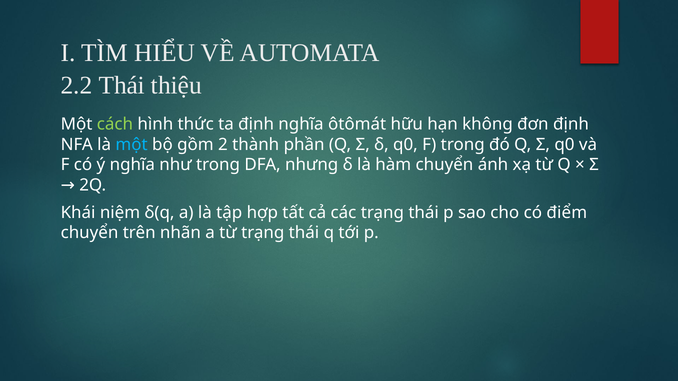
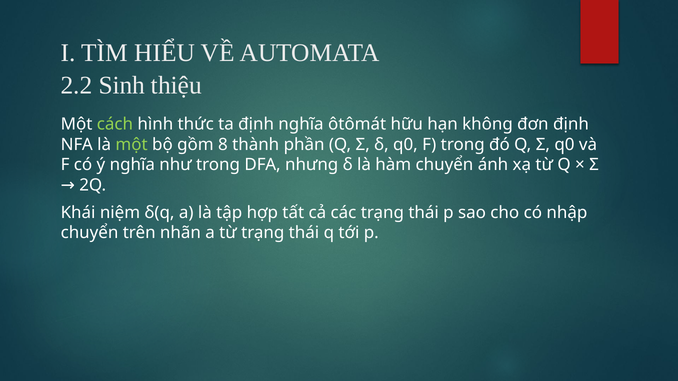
2.2 Thái: Thái -> Sinh
một at (132, 145) colour: light blue -> light green
gồm 2: 2 -> 8
điểm: điểm -> nhập
